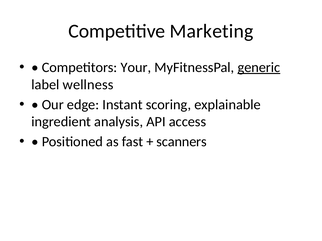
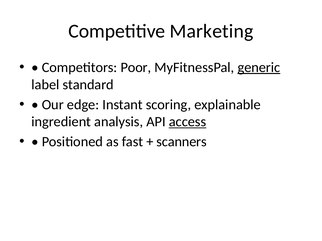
Your: Your -> Poor
wellness: wellness -> standard
access underline: none -> present
